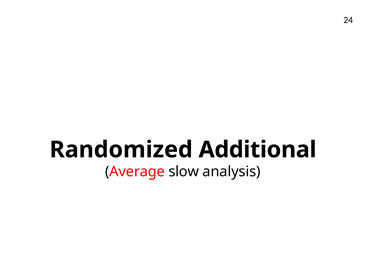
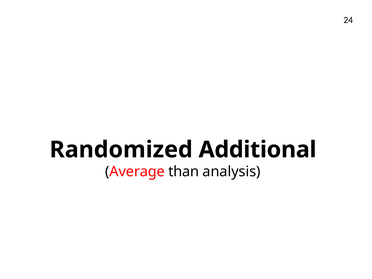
slow: slow -> than
